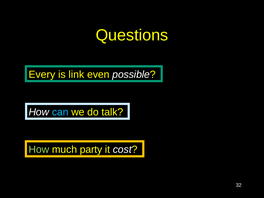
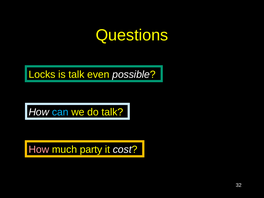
Every: Every -> Locks
is link: link -> talk
How at (39, 150) colour: light green -> pink
